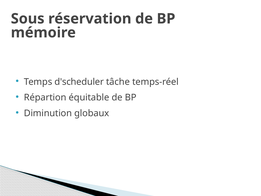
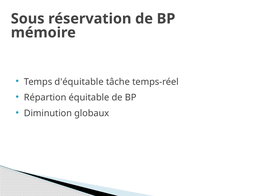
d'scheduler: d'scheduler -> d'équitable
